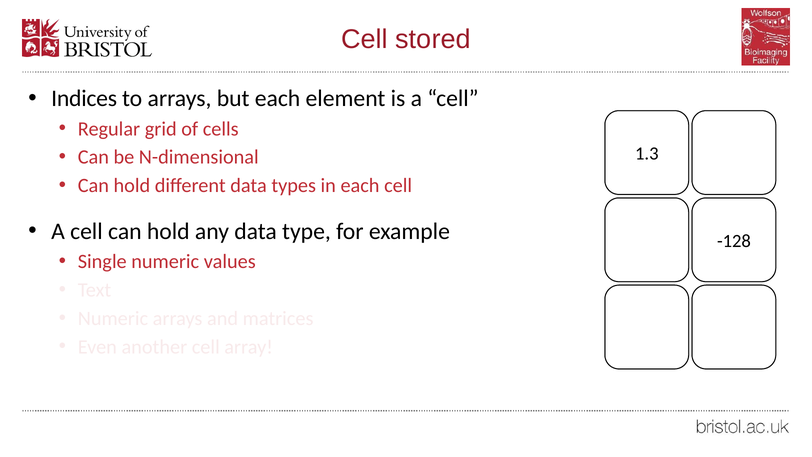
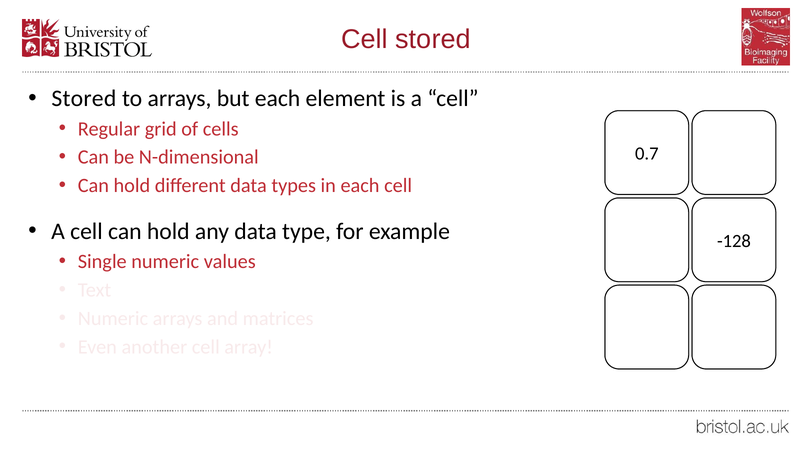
Indices at (84, 99): Indices -> Stored
1.3: 1.3 -> 0.7
